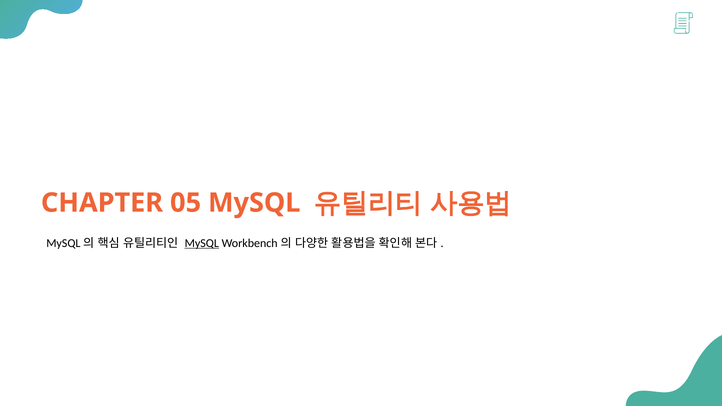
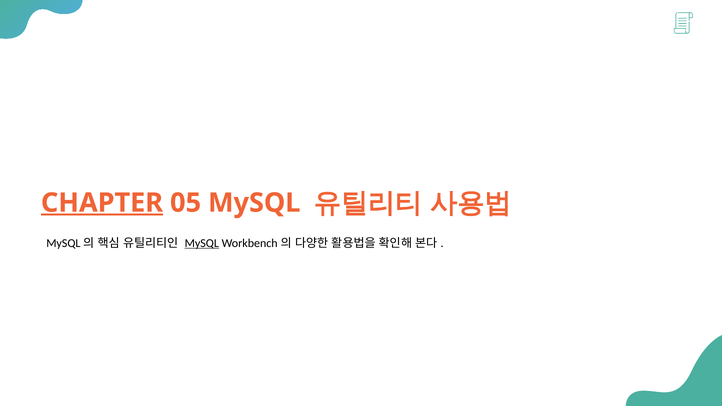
CHAPTER underline: none -> present
